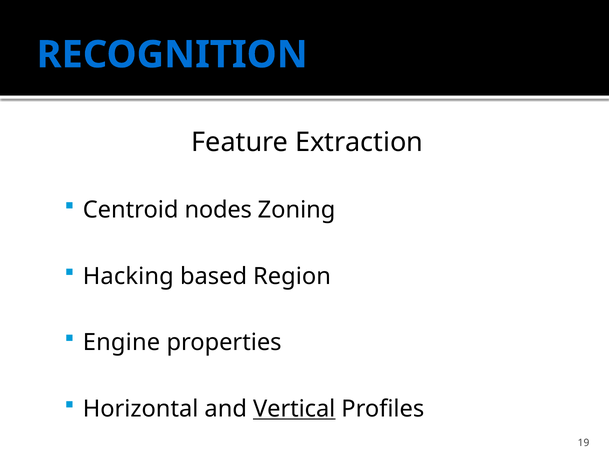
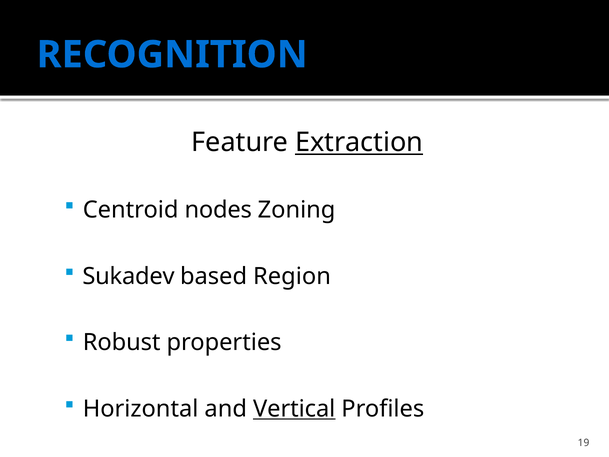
Extraction underline: none -> present
Hacking: Hacking -> Sukadev
Engine: Engine -> Robust
